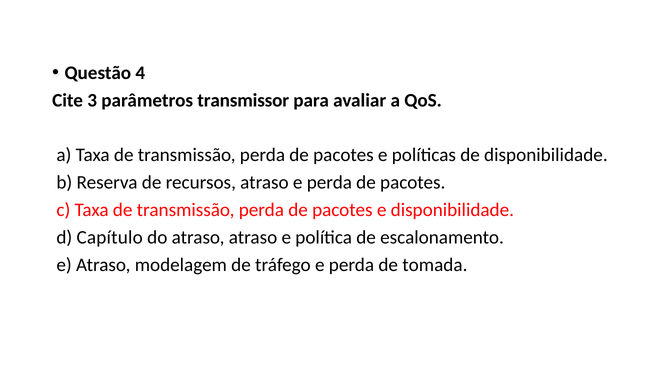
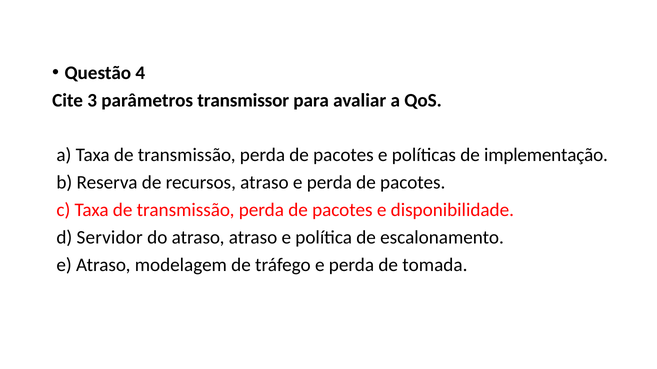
de disponibilidade: disponibilidade -> implementação
Capítulo: Capítulo -> Servidor
